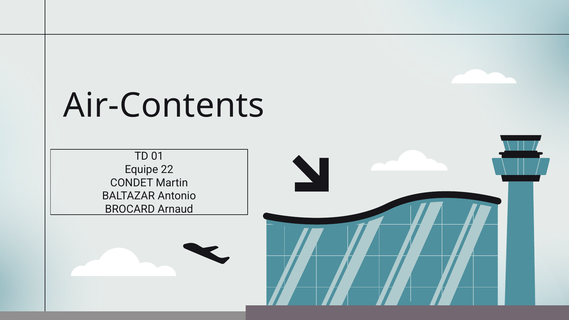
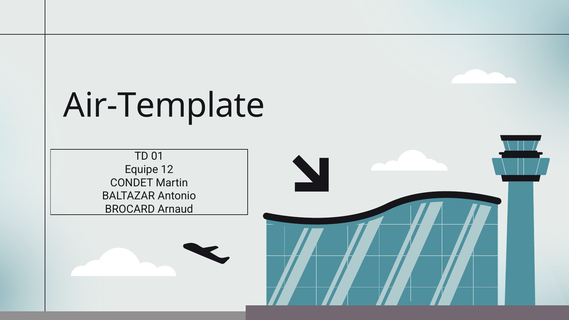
Air-Contents: Air-Contents -> Air-Template
22: 22 -> 12
